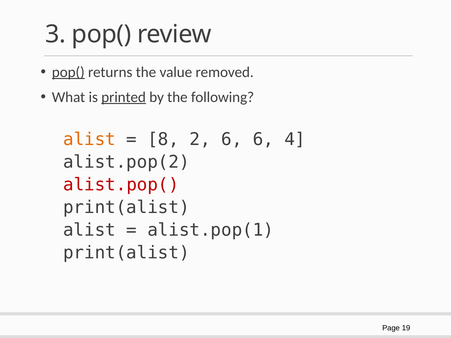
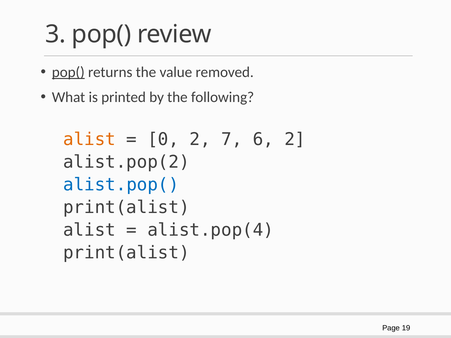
printed underline: present -> none
8: 8 -> 0
2 6: 6 -> 7
6 4: 4 -> 2
alist.pop( colour: red -> blue
alist.pop(1: alist.pop(1 -> alist.pop(4
